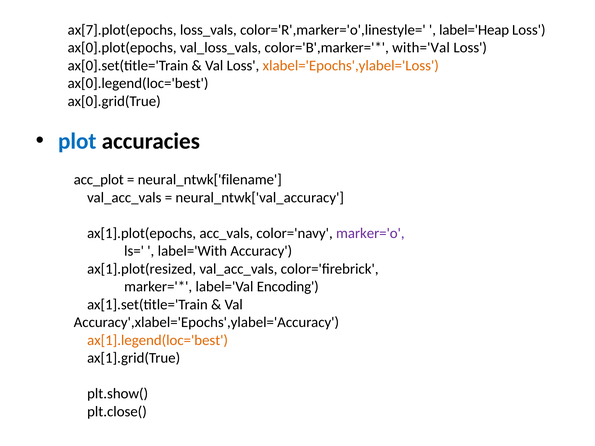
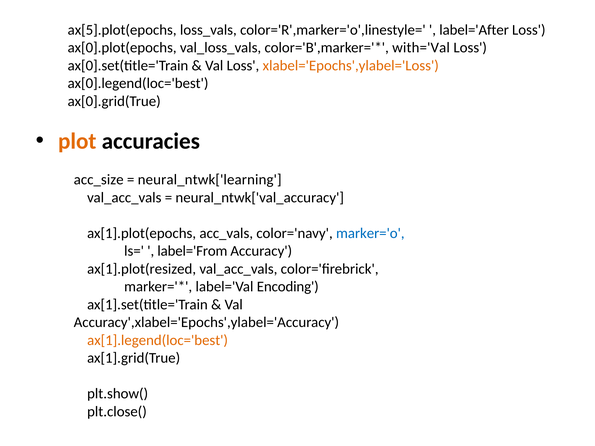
ax[7].plot(epochs: ax[7].plot(epochs -> ax[5].plot(epochs
label='Heap: label='Heap -> label='After
plot colour: blue -> orange
acc_plot: acc_plot -> acc_size
neural_ntwk['filename: neural_ntwk['filename -> neural_ntwk['learning
marker='o colour: purple -> blue
label='With: label='With -> label='From
